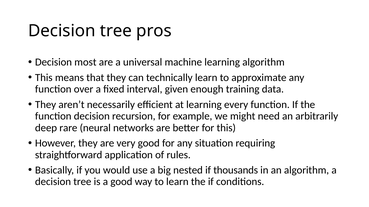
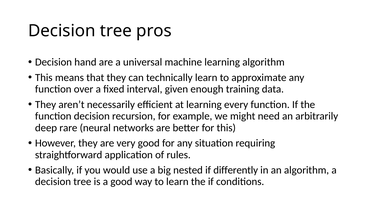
most: most -> hand
thousands: thousands -> differently
